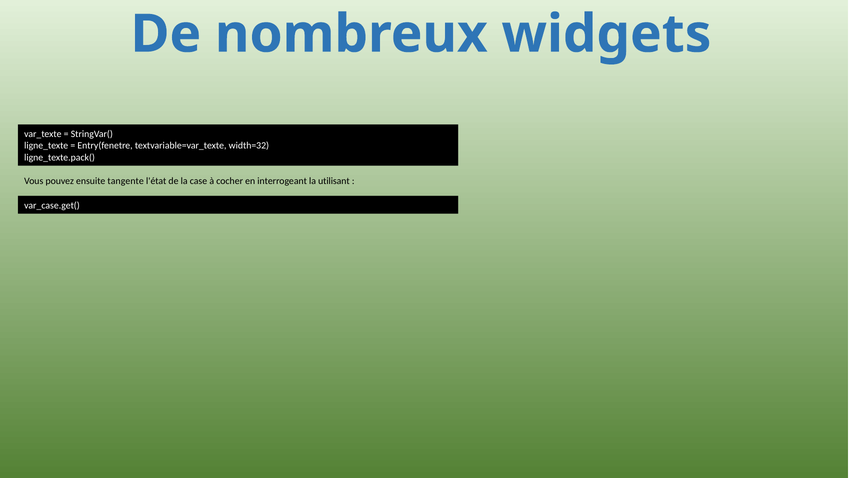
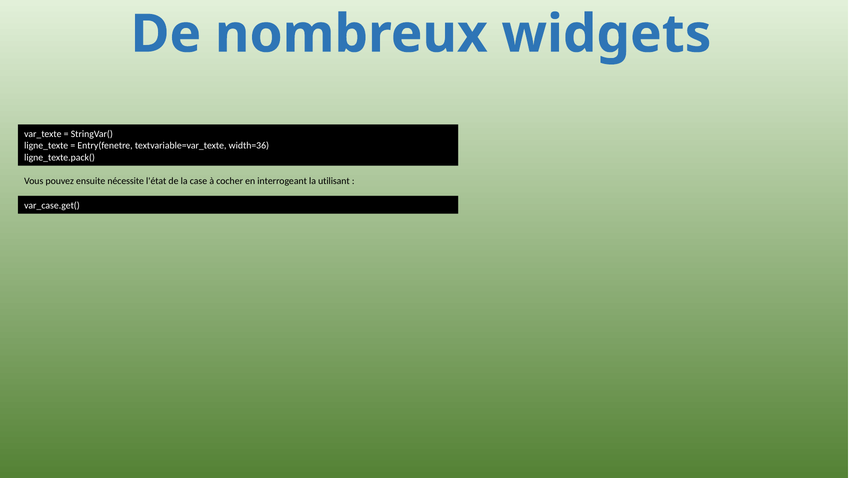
width=32: width=32 -> width=36
tangente: tangente -> nécessite
